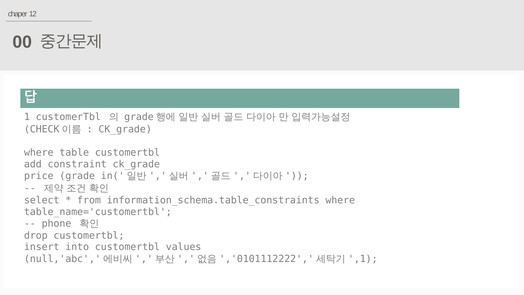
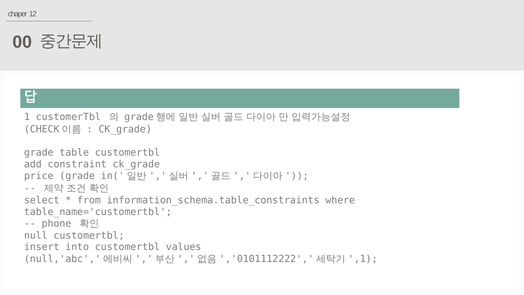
where at (39, 153): where -> grade
drop: drop -> null
